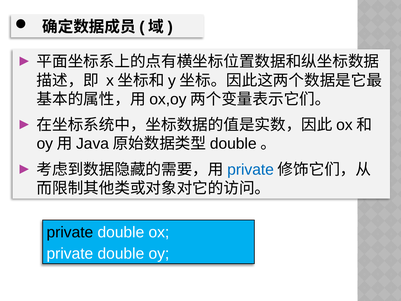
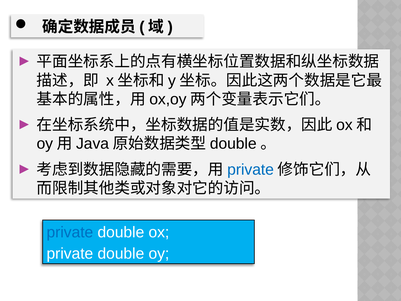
private at (70, 232) colour: black -> blue
